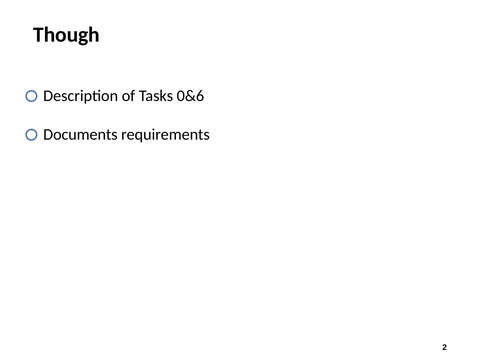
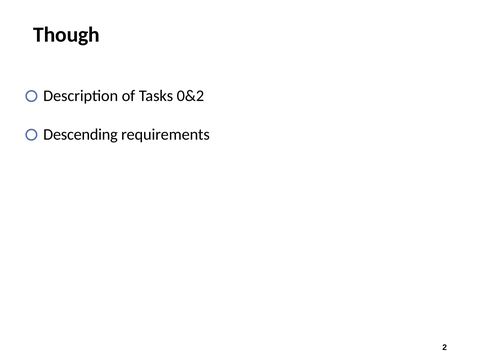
0&6: 0&6 -> 0&2
Documents: Documents -> Descending
